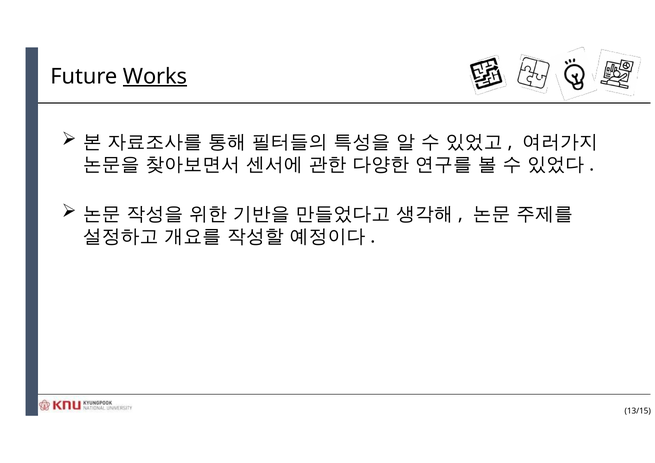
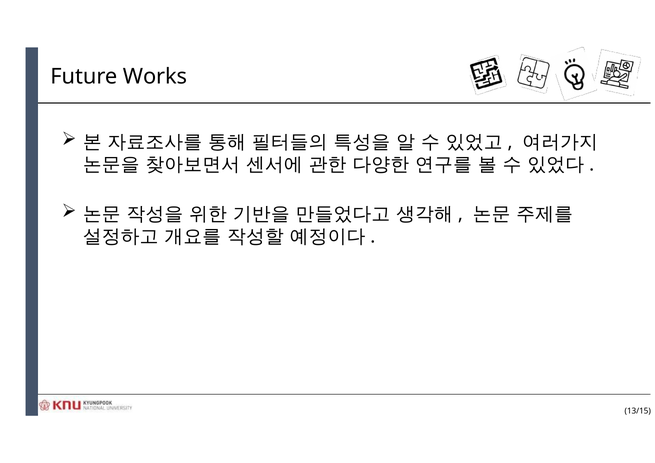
Works underline: present -> none
